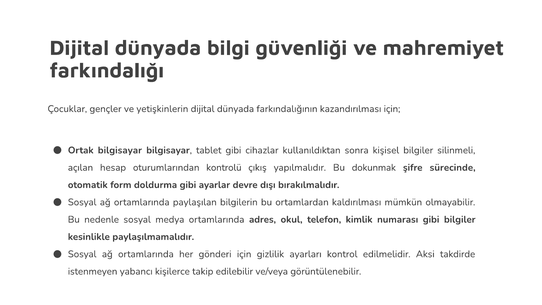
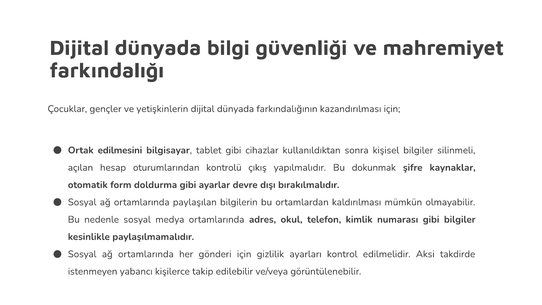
Ortak bilgisayar: bilgisayar -> edilmesini
sürecinde: sürecinde -> kaynaklar
